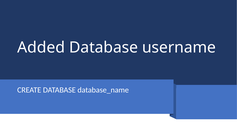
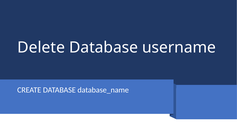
Added: Added -> Delete
